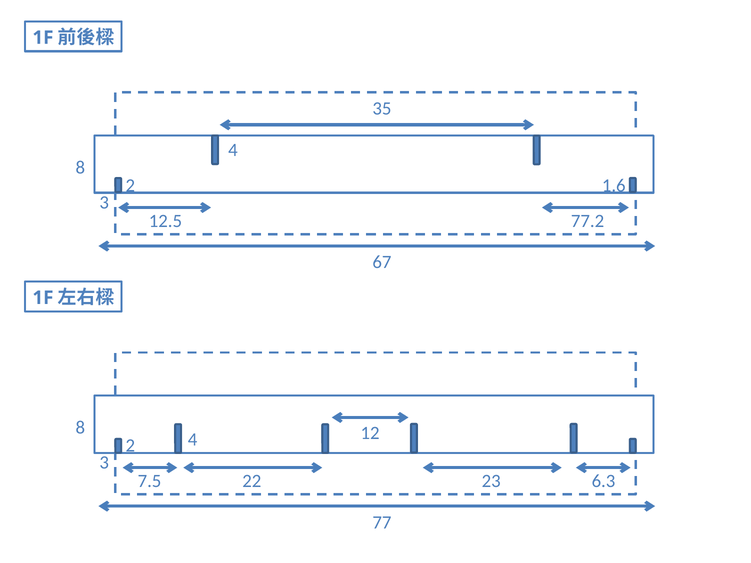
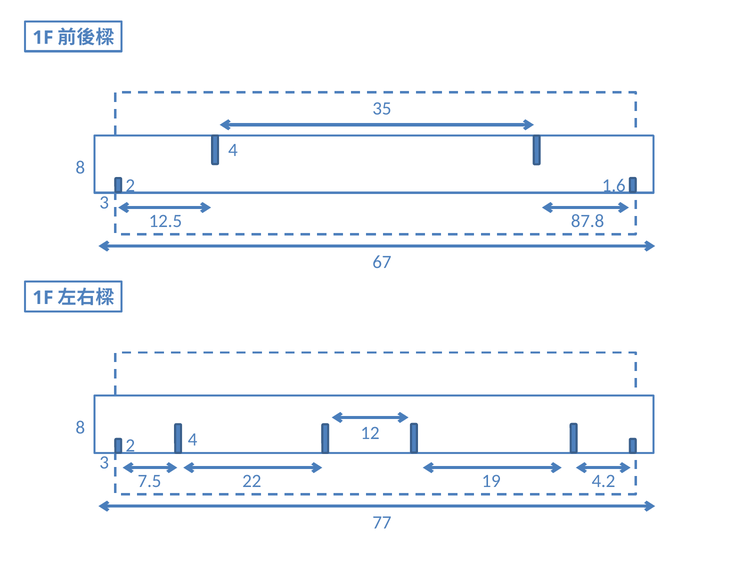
77.2: 77.2 -> 87.8
23: 23 -> 19
6.3: 6.3 -> 4.2
